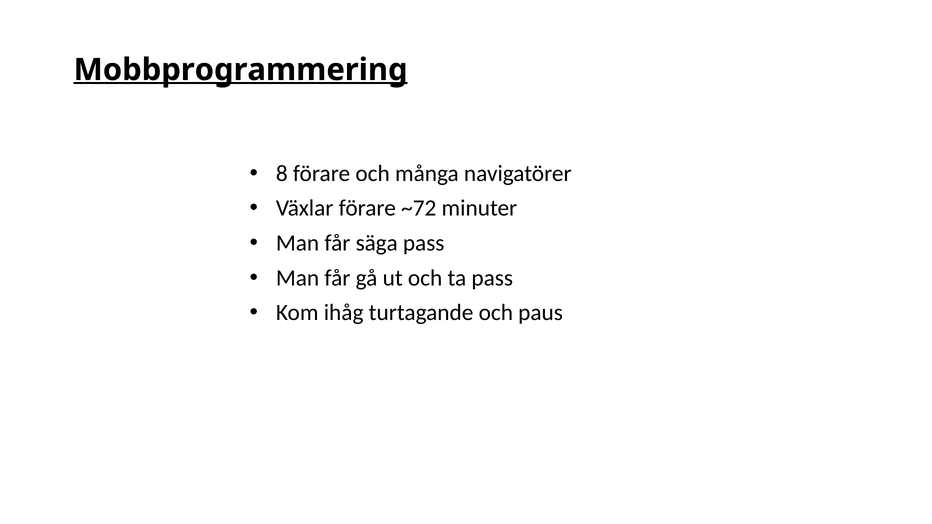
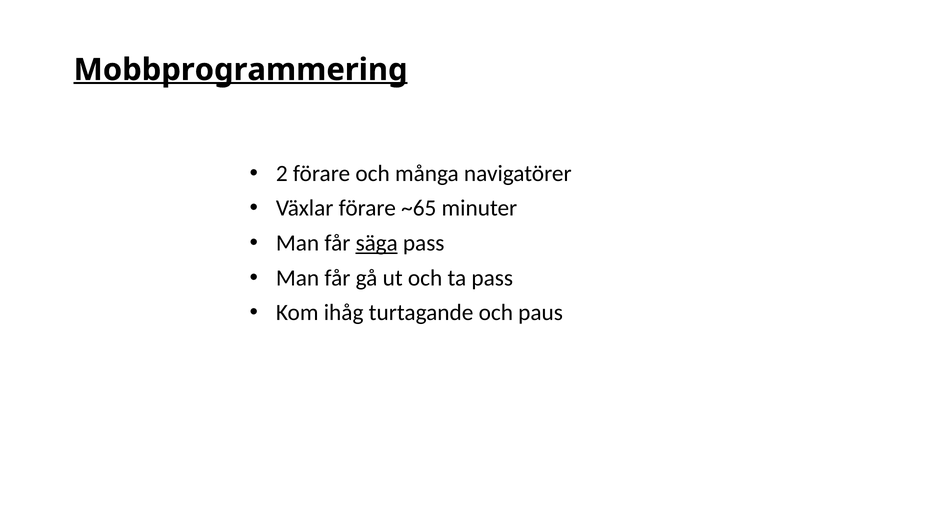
8: 8 -> 2
~72: ~72 -> ~65
säga underline: none -> present
